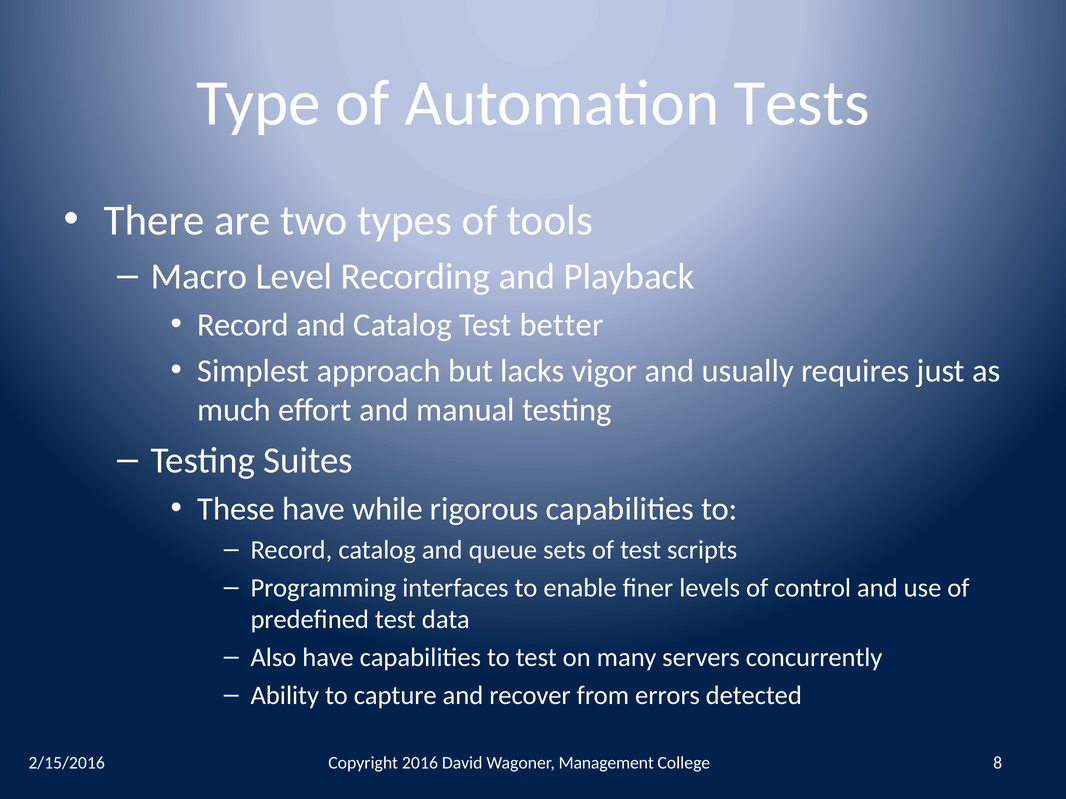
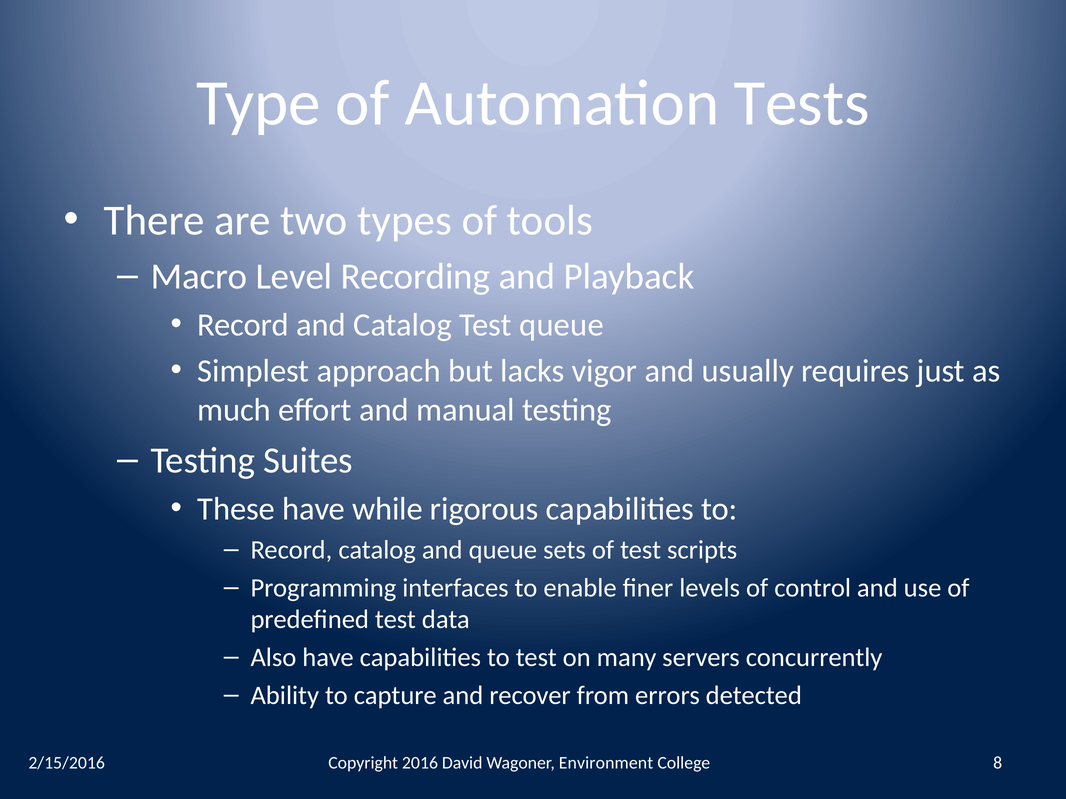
Test better: better -> queue
Management: Management -> Environment
